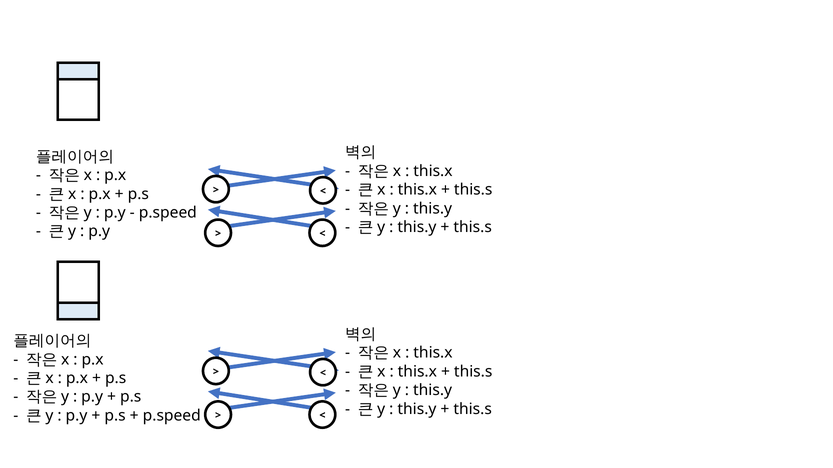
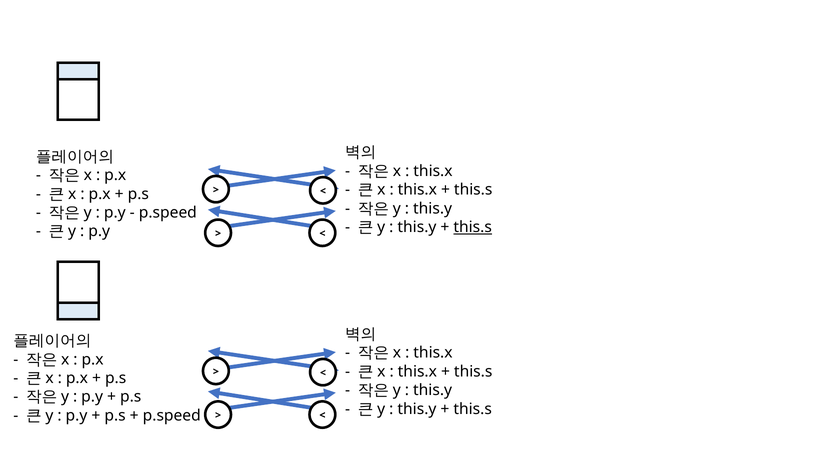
this.s at (473, 228) underline: none -> present
